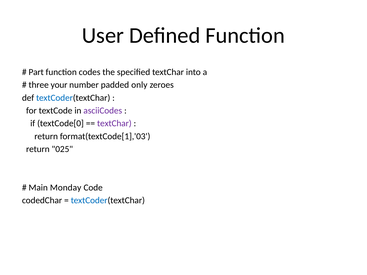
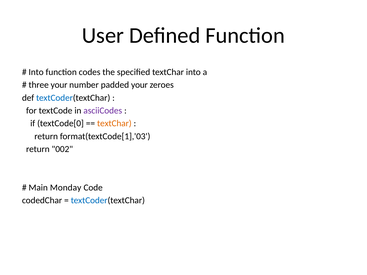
Part at (36, 72): Part -> Into
padded only: only -> your
textChar at (114, 124) colour: purple -> orange
025: 025 -> 002
